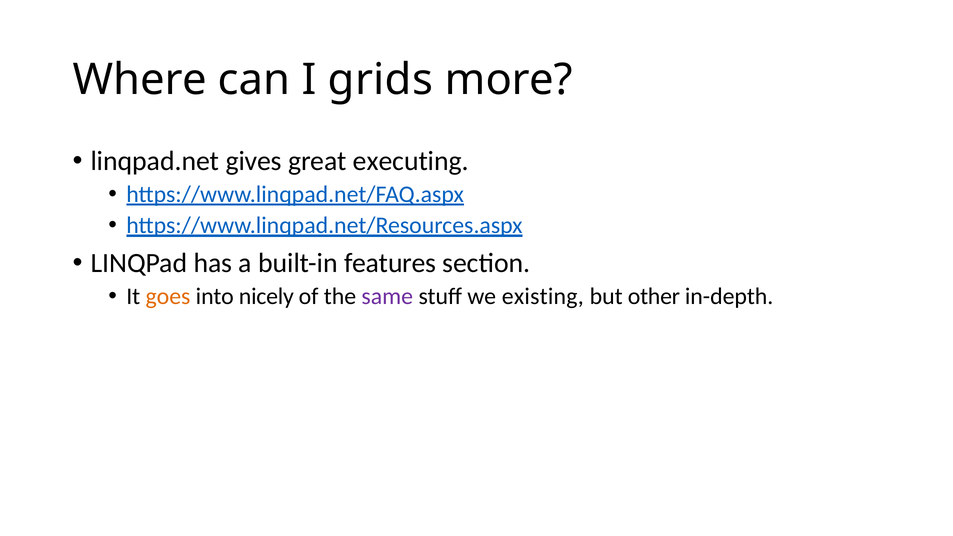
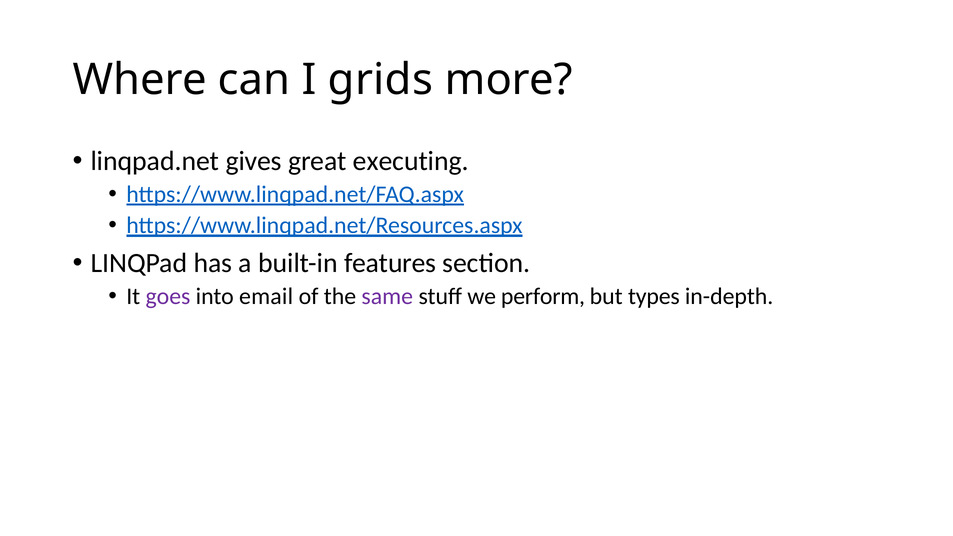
goes colour: orange -> purple
nicely: nicely -> email
existing: existing -> perform
other: other -> types
